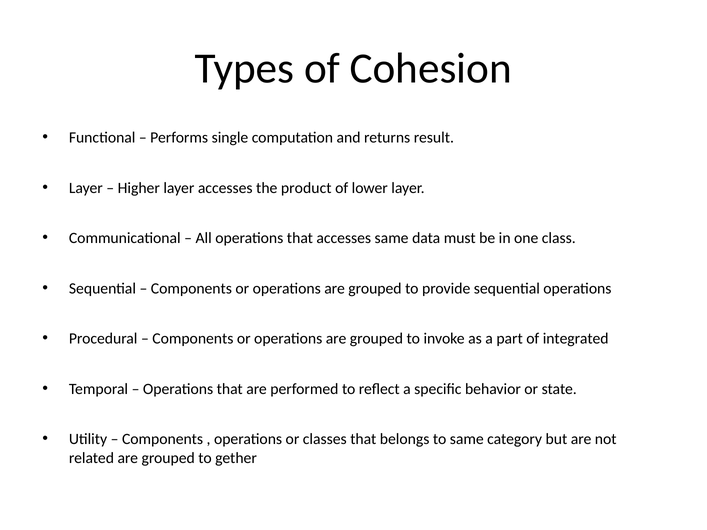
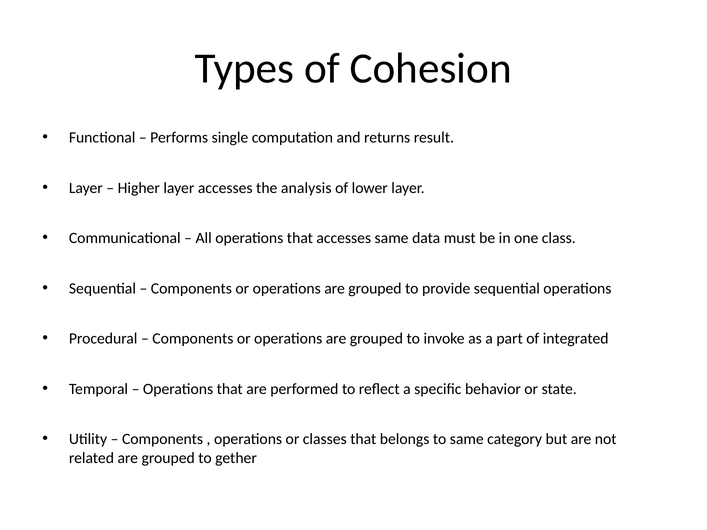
product: product -> analysis
